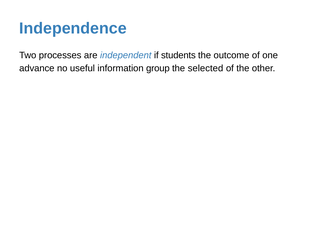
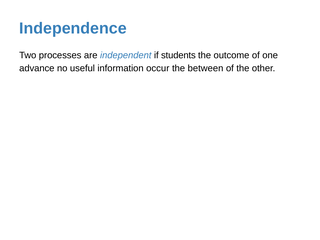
group: group -> occur
selected: selected -> between
